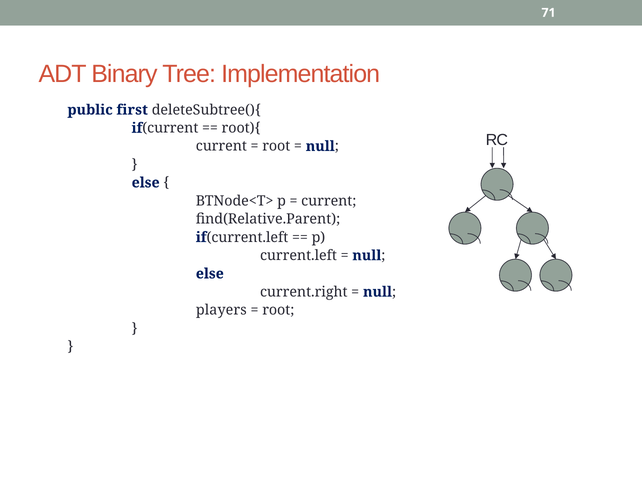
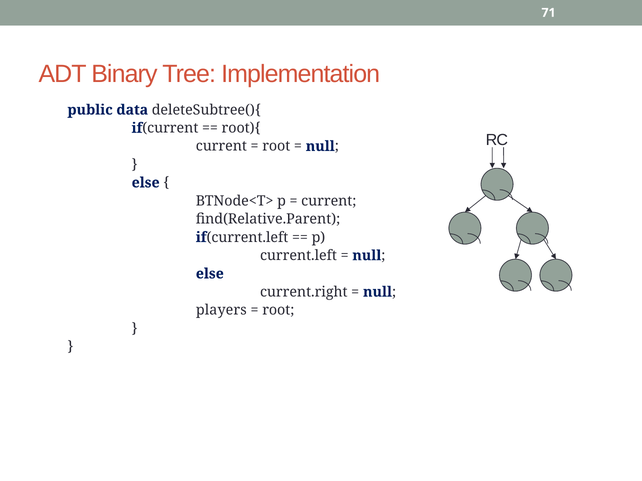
first: first -> data
